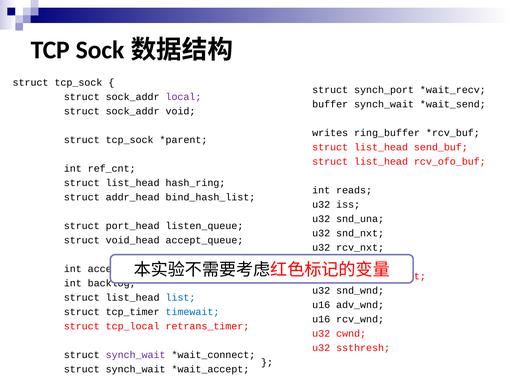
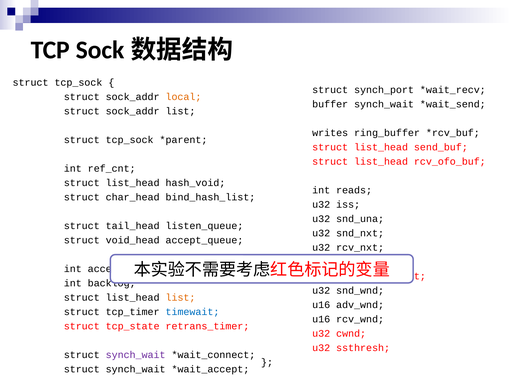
local colour: purple -> orange
sock_addr void: void -> list
hash_ring: hash_ring -> hash_void
addr_head: addr_head -> char_head
port_head: port_head -> tail_head
list at (180, 298) colour: blue -> orange
tcp_local: tcp_local -> tcp_state
